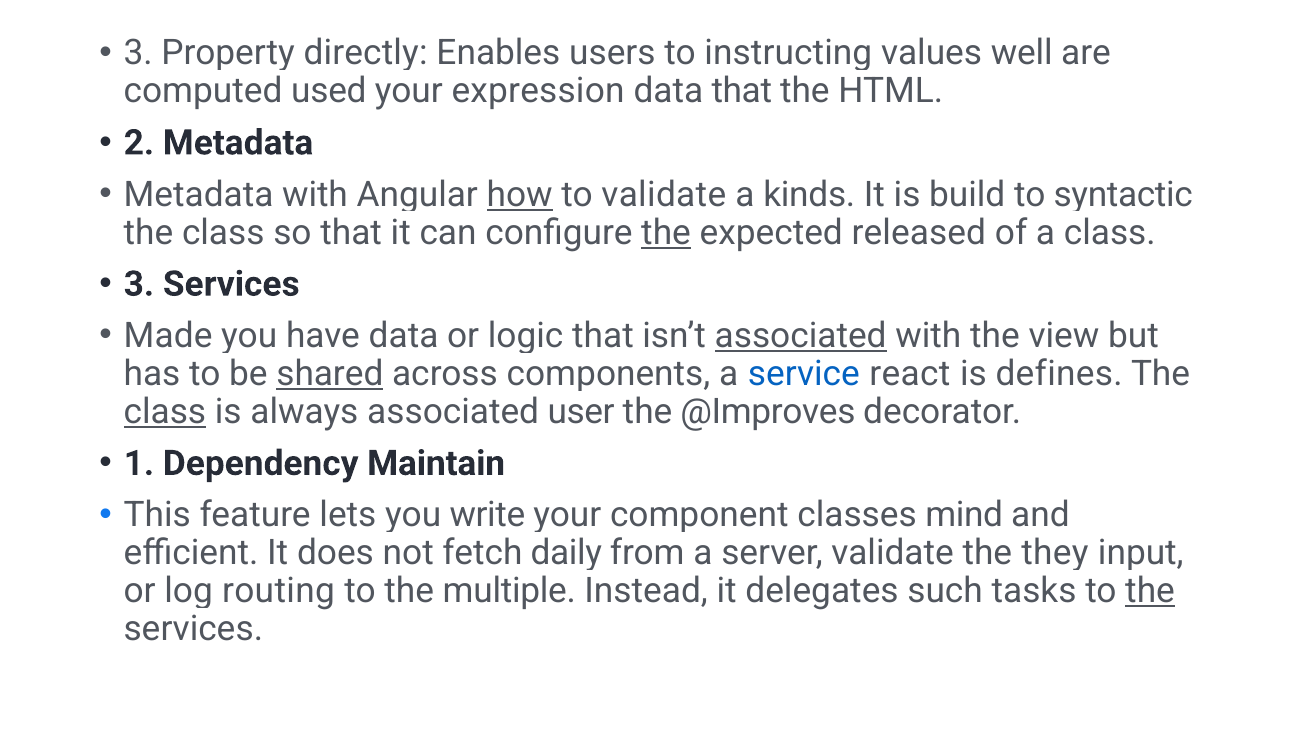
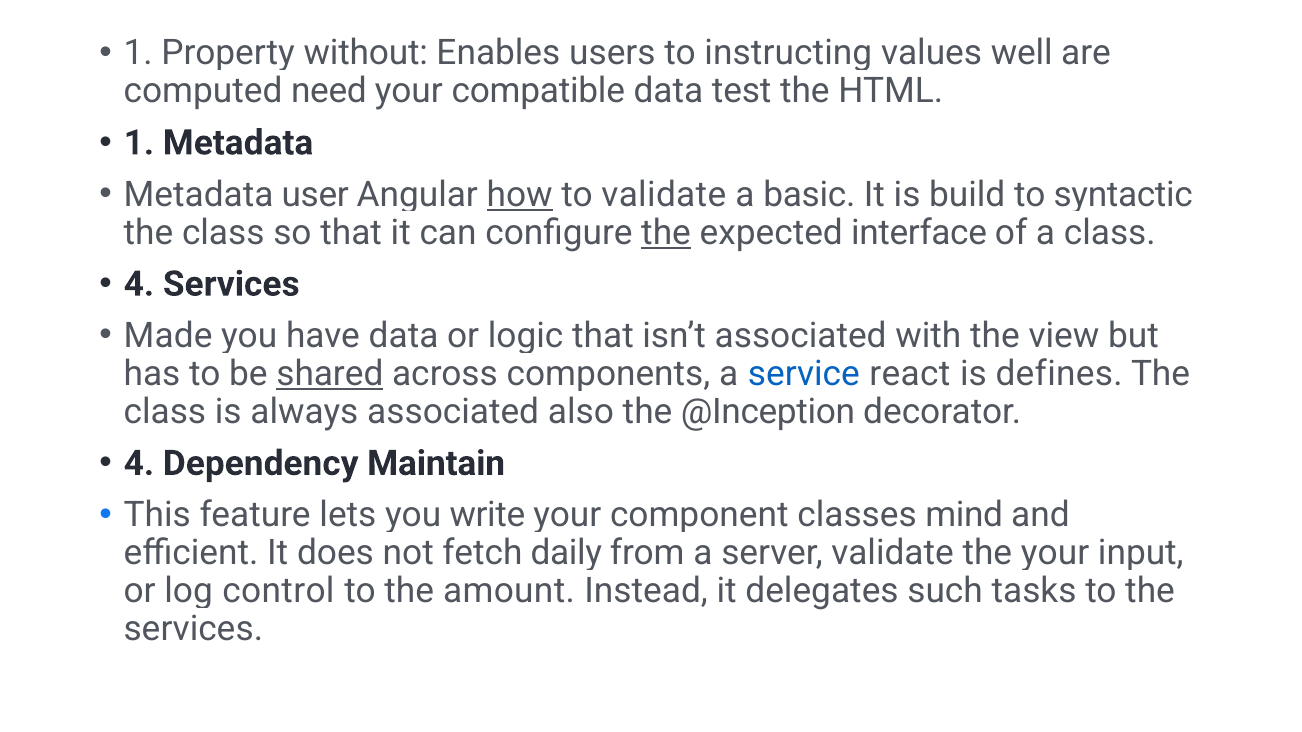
3 at (138, 53): 3 -> 1
directly: directly -> without
used: used -> need
expression: expression -> compatible
data that: that -> test
2 at (139, 143): 2 -> 1
Metadata with: with -> user
kinds: kinds -> basic
released: released -> interface
3 at (139, 284): 3 -> 4
associated at (801, 336) underline: present -> none
class at (165, 412) underline: present -> none
user: user -> also
@Improves: @Improves -> @Inception
1 at (139, 464): 1 -> 4
the they: they -> your
routing: routing -> control
multiple: multiple -> amount
the at (1150, 591) underline: present -> none
